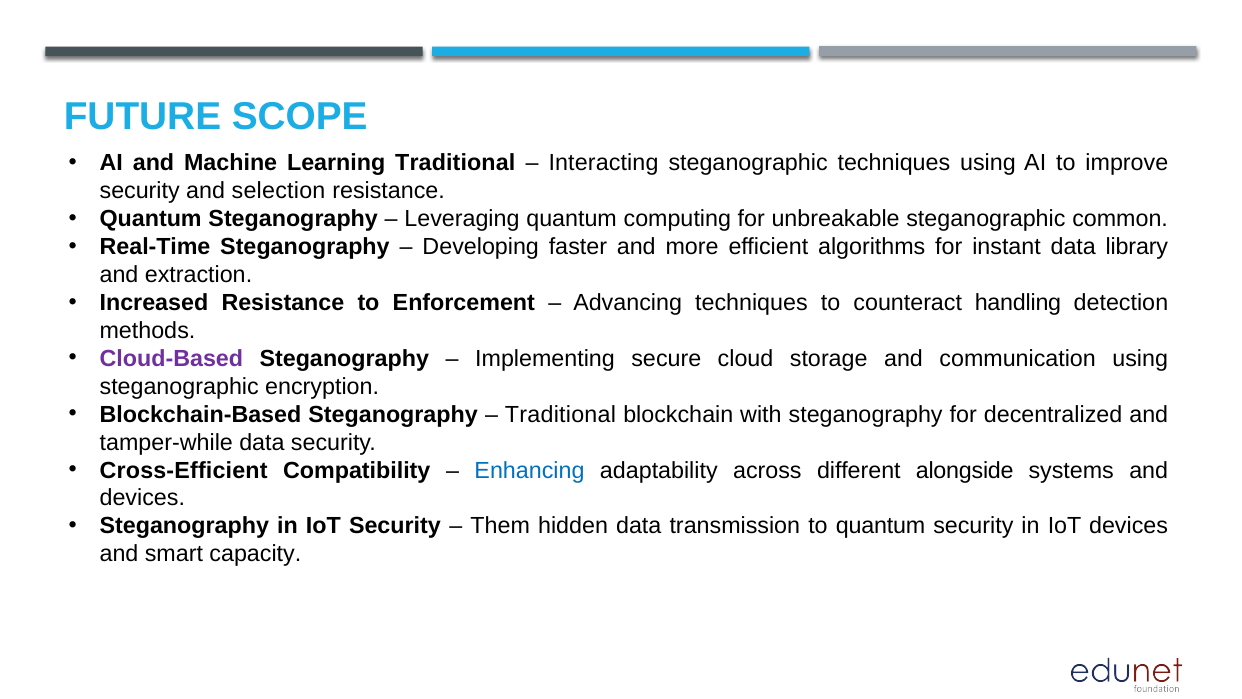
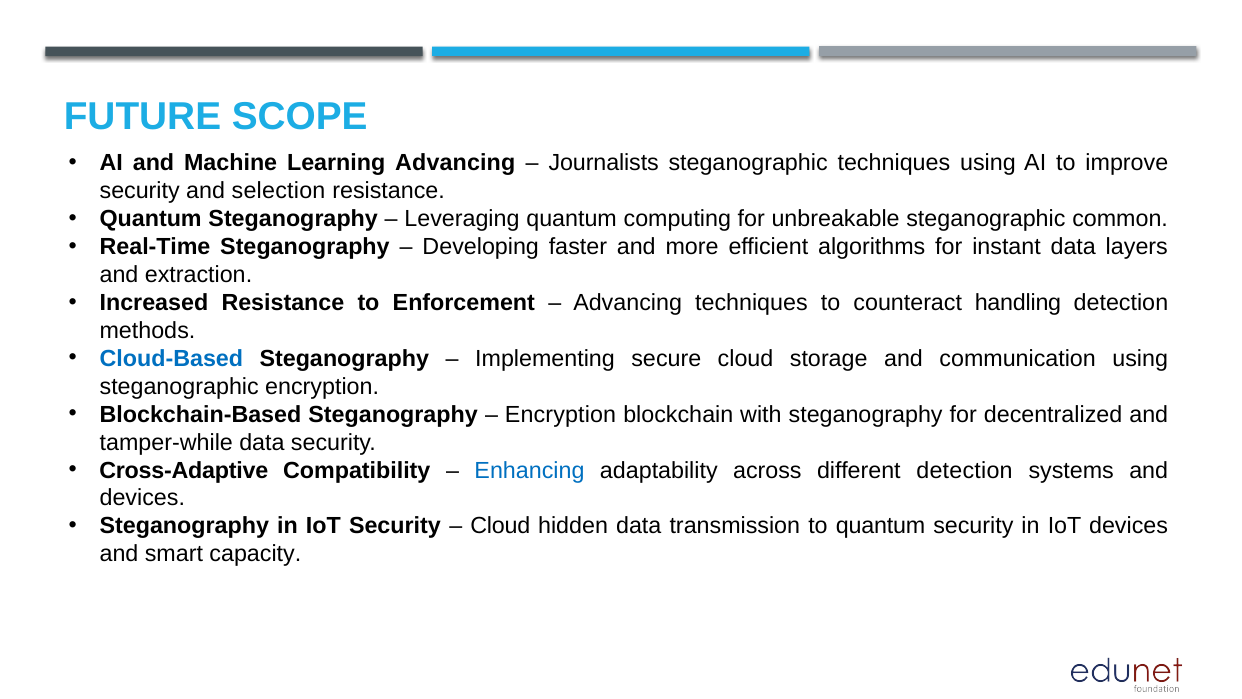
Learning Traditional: Traditional -> Advancing
Interacting: Interacting -> Journalists
library: library -> layers
Cloud-Based colour: purple -> blue
Traditional at (560, 414): Traditional -> Encryption
Cross-Efficient: Cross-Efficient -> Cross-Adaptive
different alongside: alongside -> detection
Them at (500, 526): Them -> Cloud
